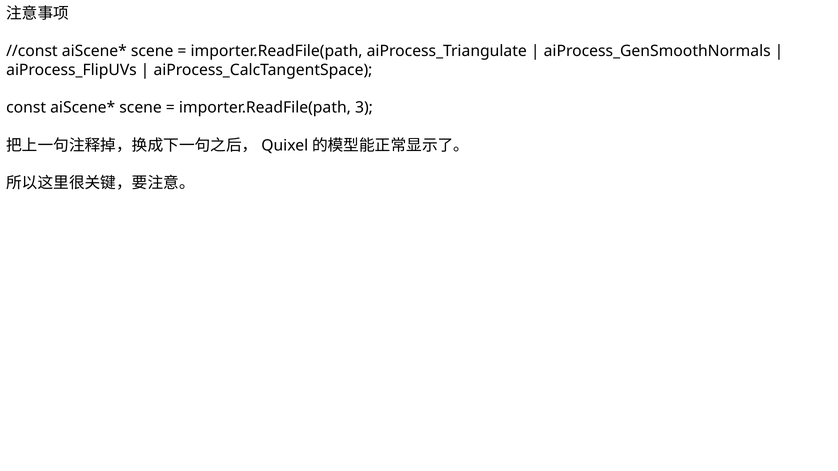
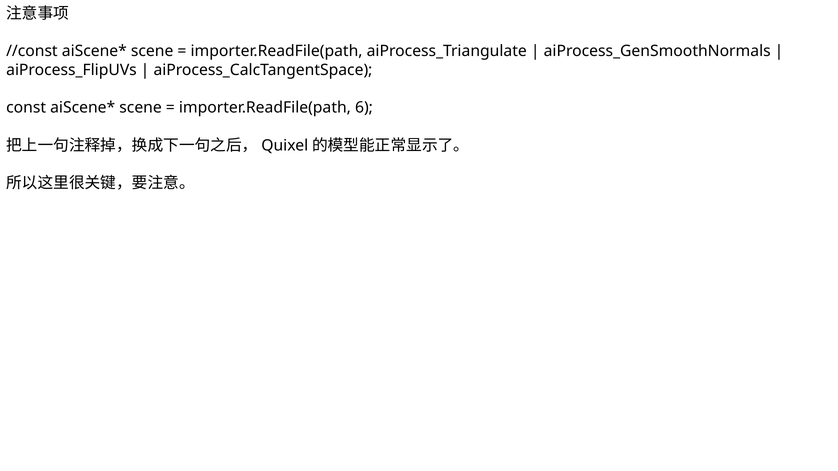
3: 3 -> 6
